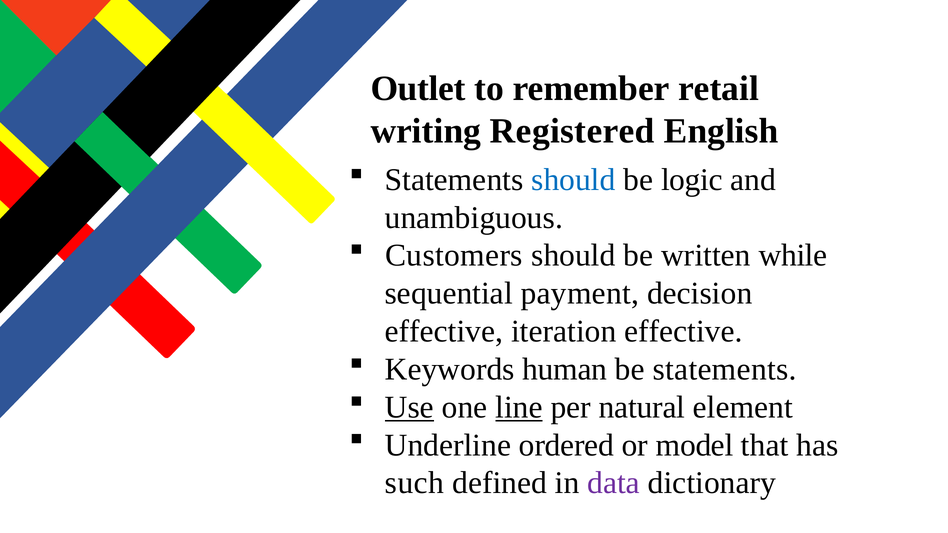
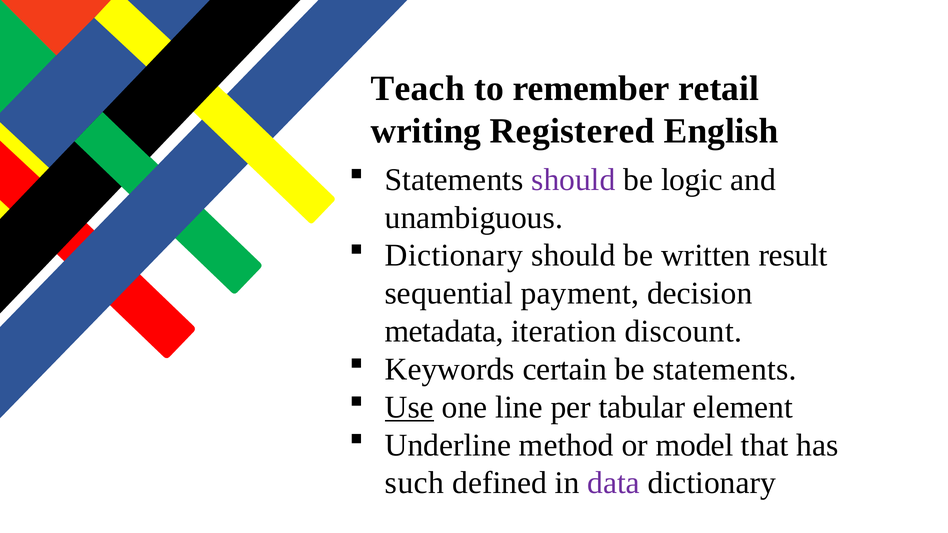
Outlet: Outlet -> Teach
should at (573, 180) colour: blue -> purple
Customers at (454, 256): Customers -> Dictionary
while: while -> result
effective at (444, 332): effective -> metadata
iteration effective: effective -> discount
human: human -> certain
line underline: present -> none
natural: natural -> tabular
ordered: ordered -> method
